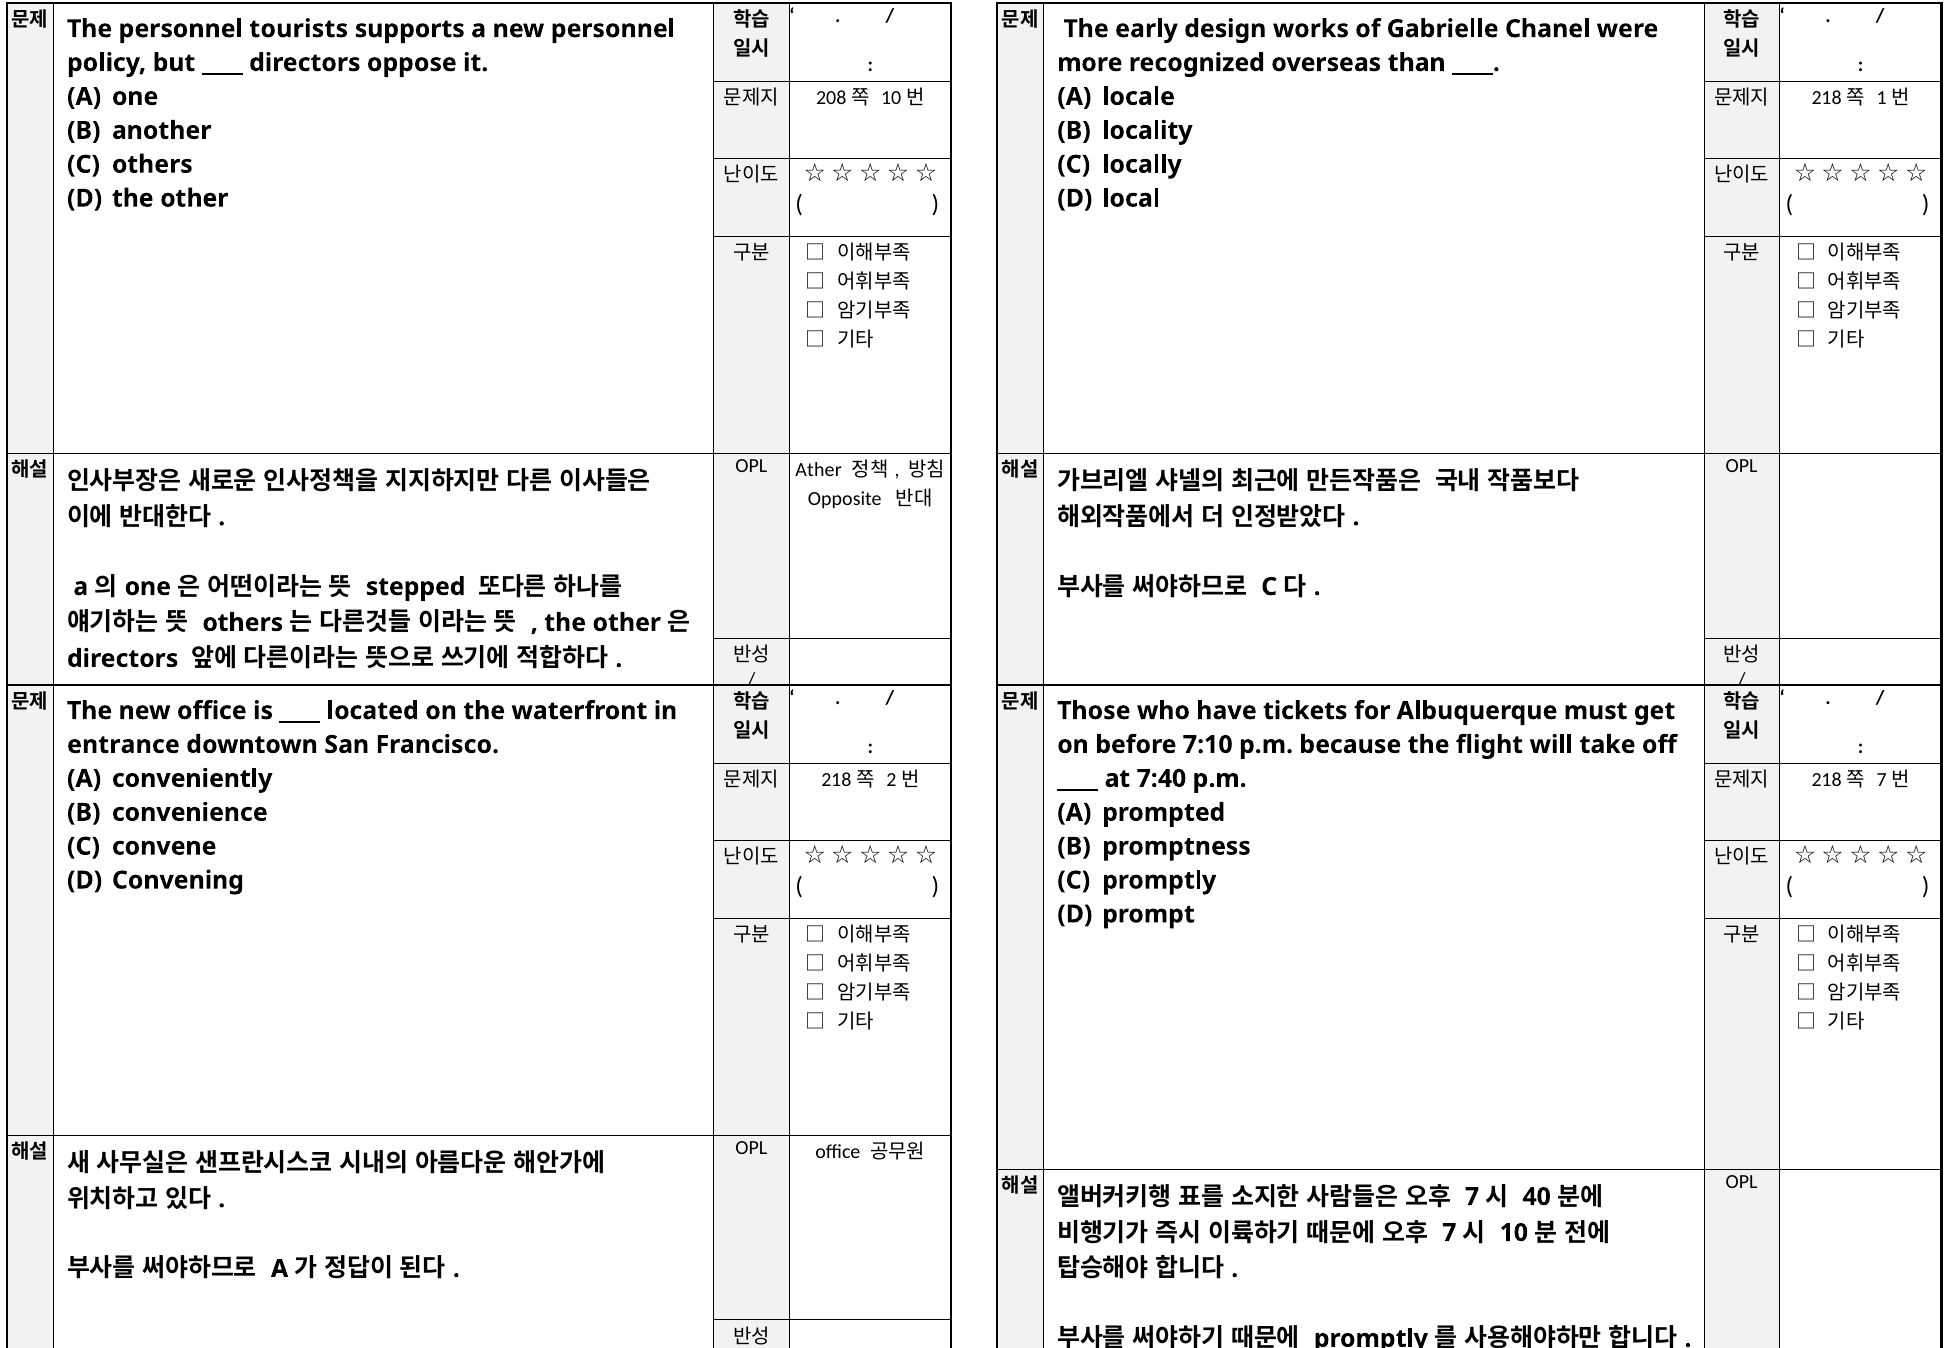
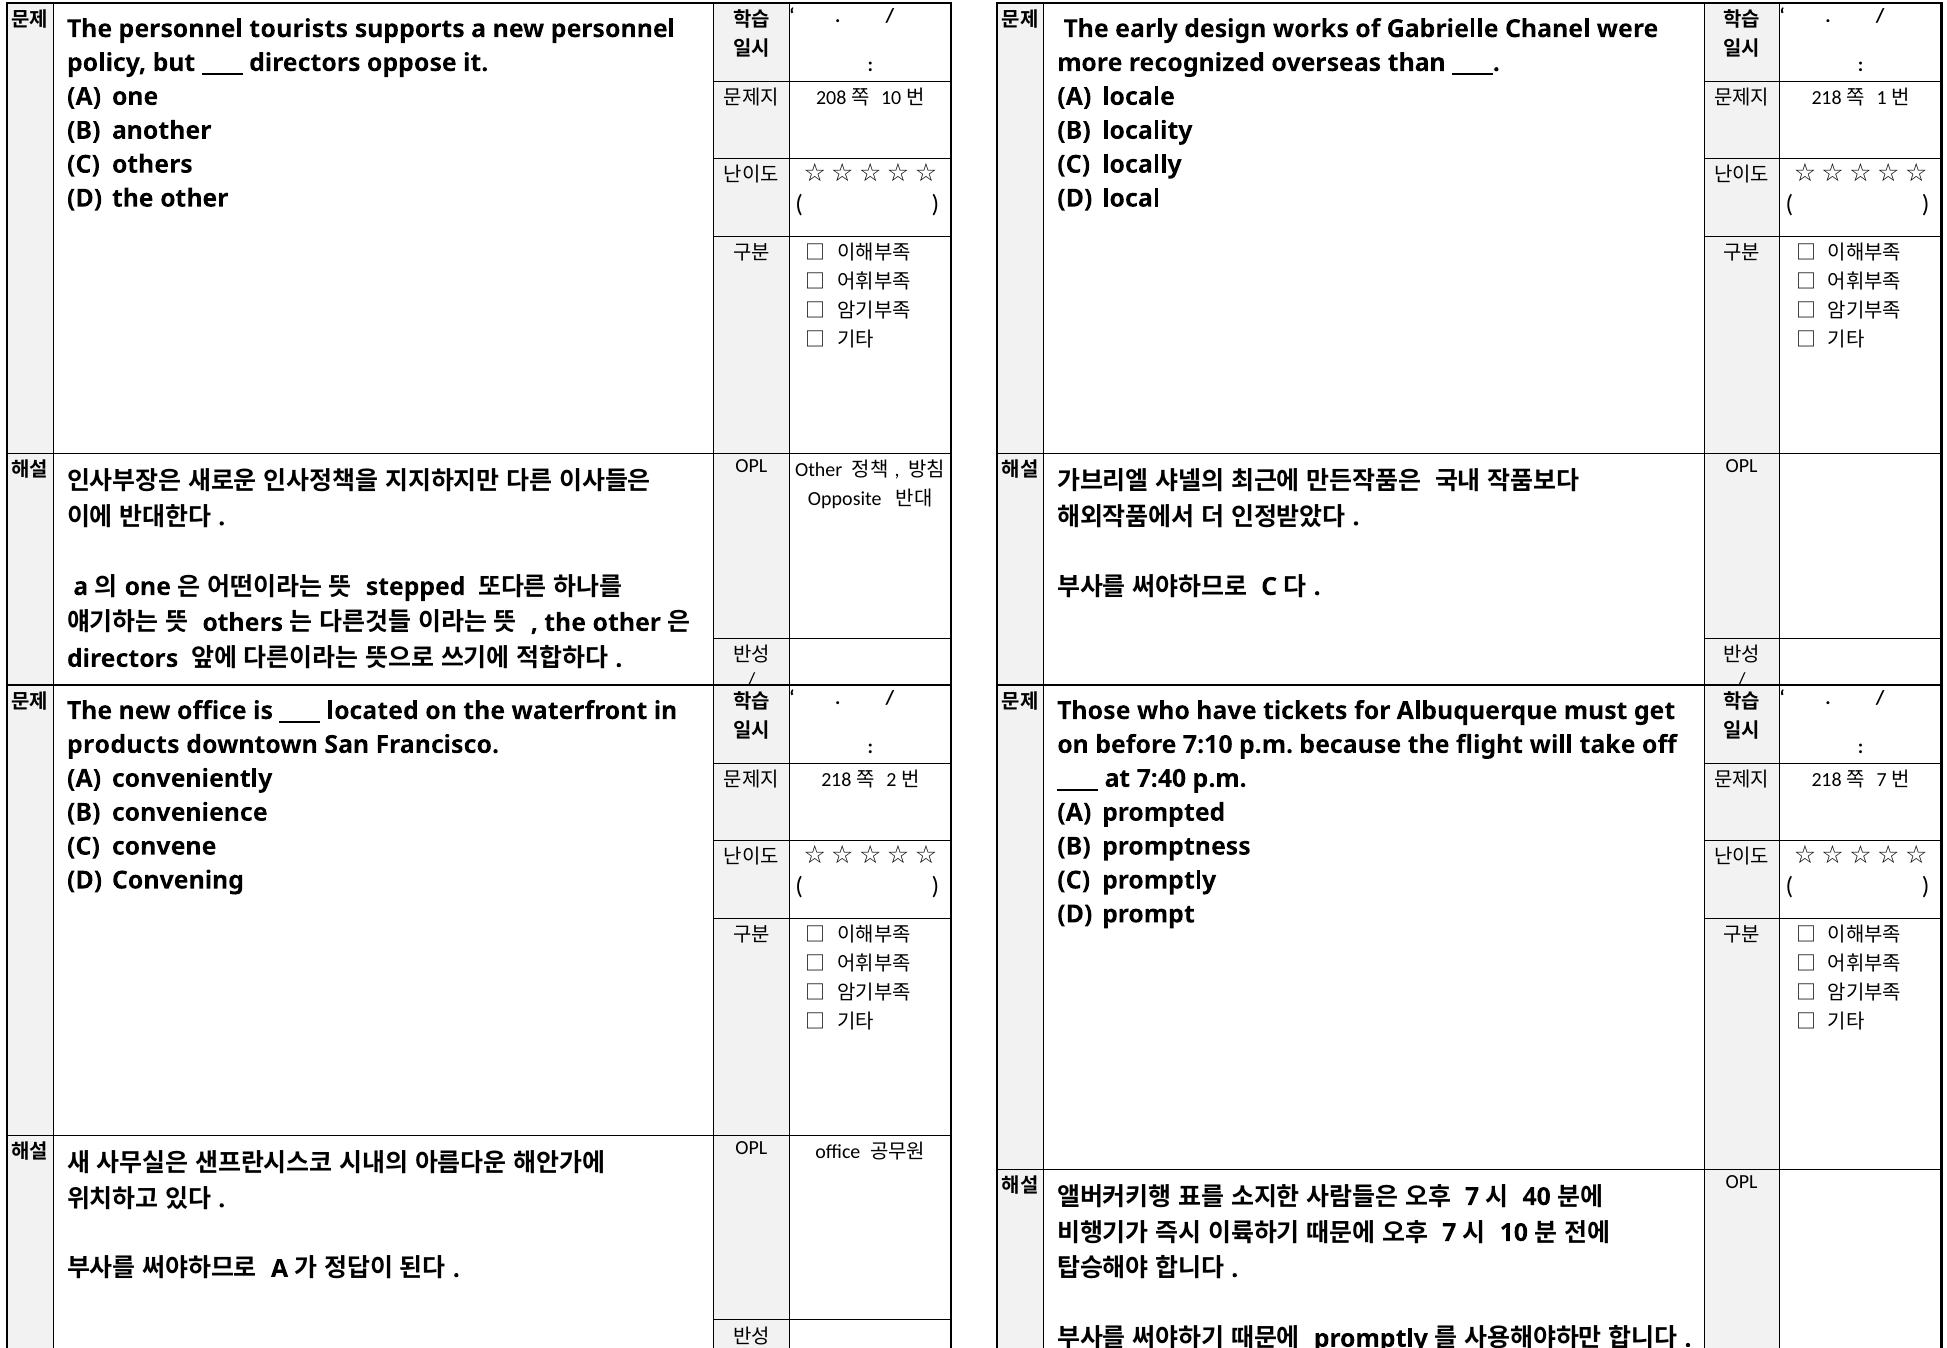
OPL Ather: Ather -> Other
entrance: entrance -> products
